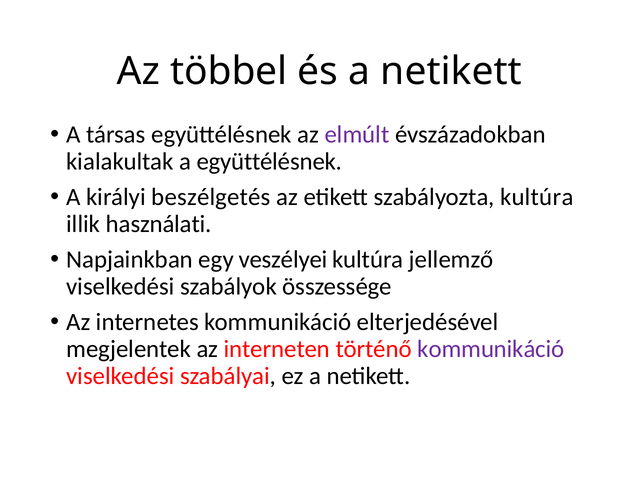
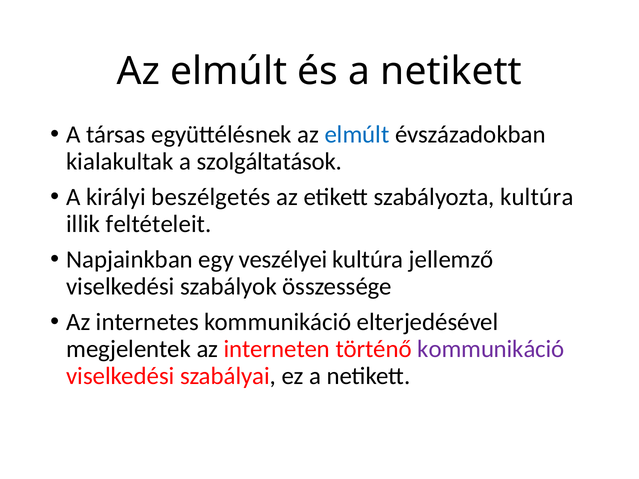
többel at (229, 72): többel -> elmúlt
elmúlt at (357, 135) colour: purple -> blue
a együttélésnek: együttélésnek -> szolgáltatások
használati: használati -> feltételeit
